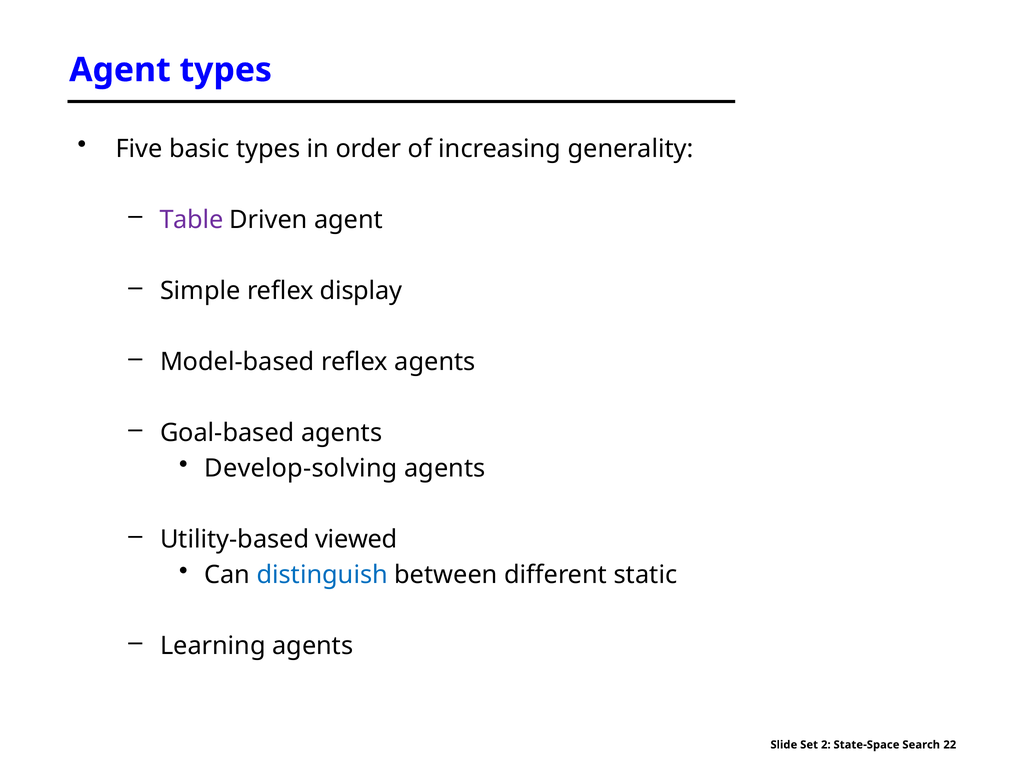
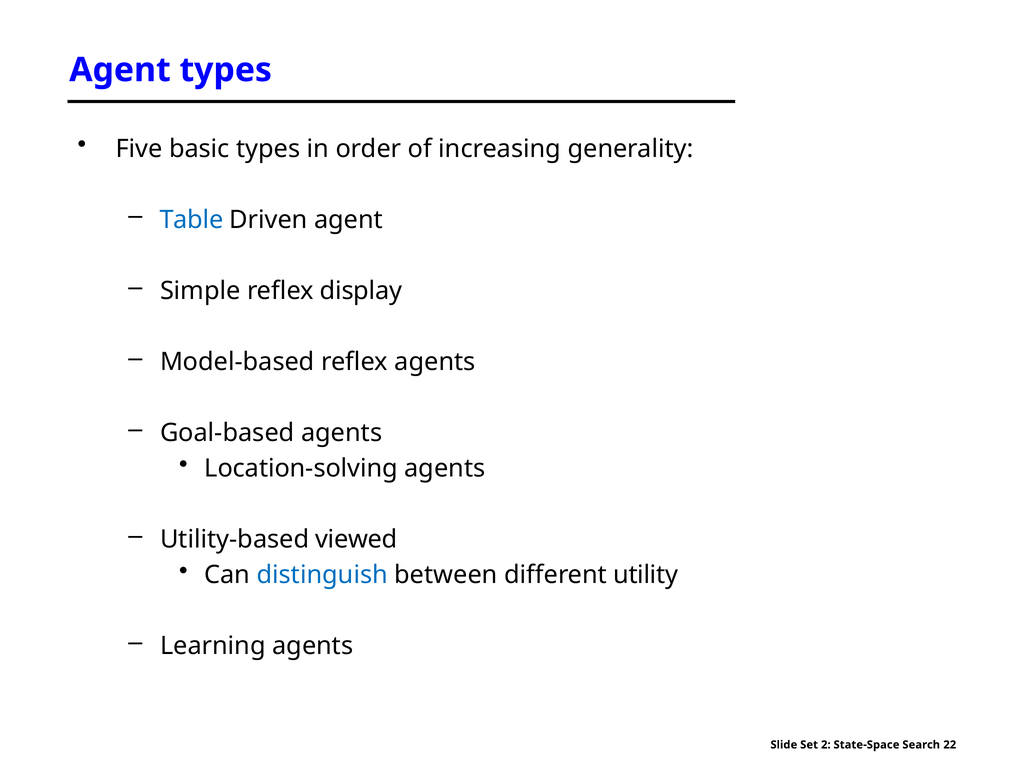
Table colour: purple -> blue
Develop-solving: Develop-solving -> Location-solving
static: static -> utility
